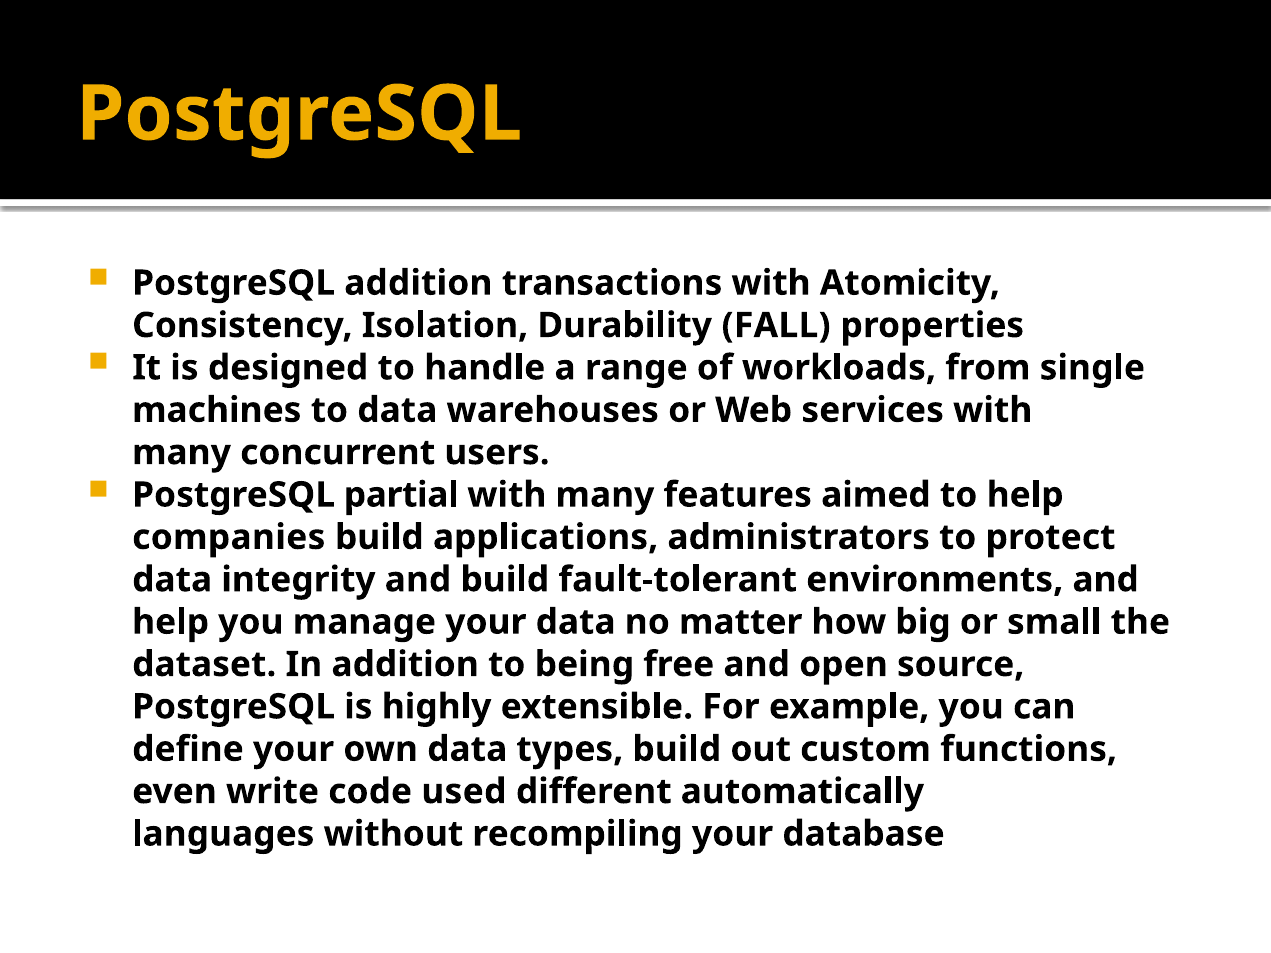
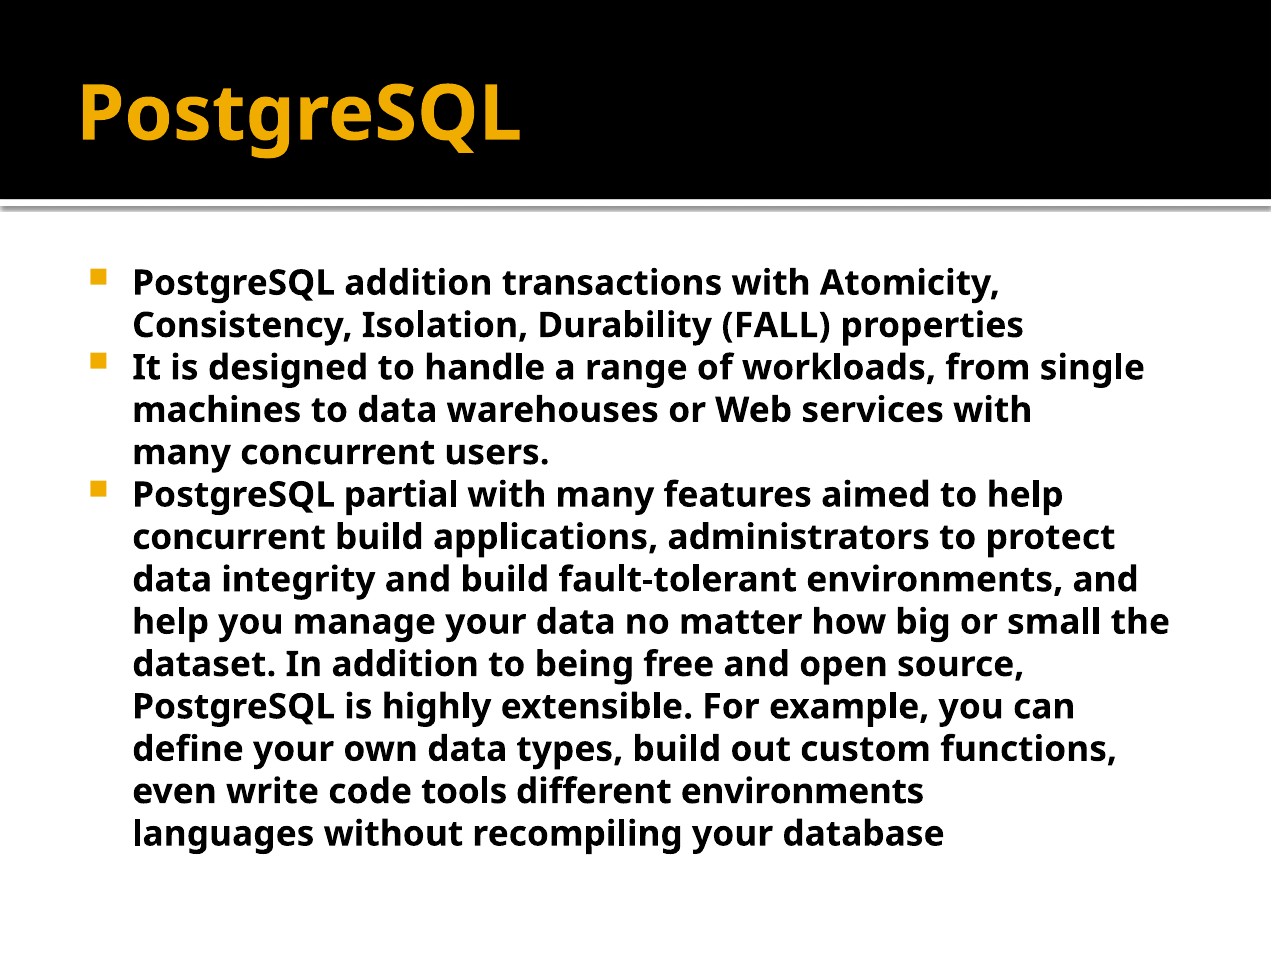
companies at (229, 537): companies -> concurrent
used: used -> tools
different automatically: automatically -> environments
